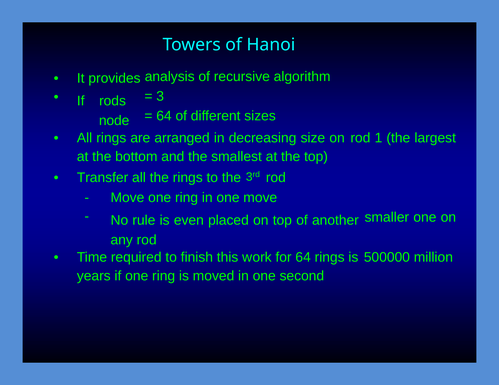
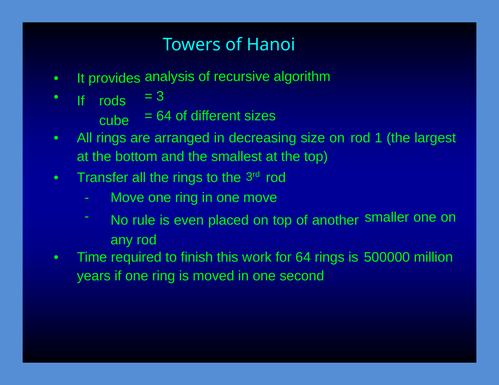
node: node -> cube
